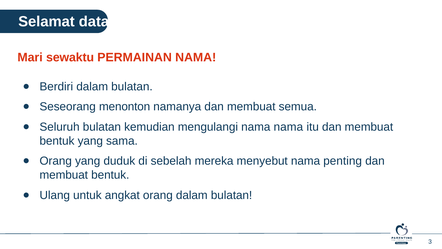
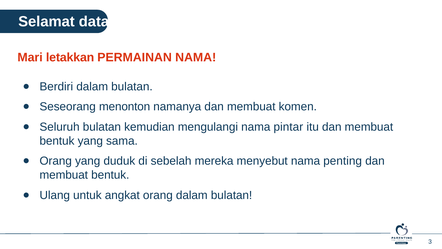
sewaktu: sewaktu -> letakkan
semua: semua -> komen
nama nama: nama -> pintar
